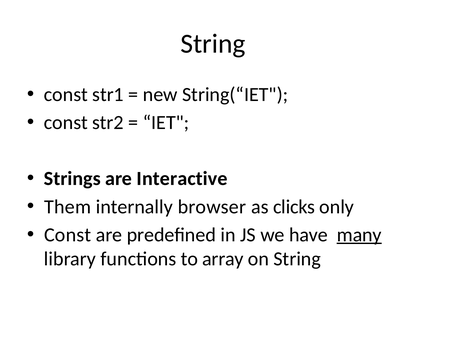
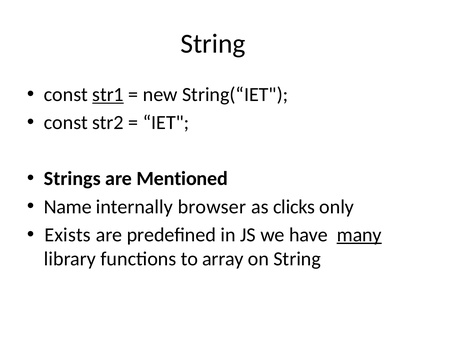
str1 underline: none -> present
Interactive: Interactive -> Mentioned
Them: Them -> Name
Const at (68, 235): Const -> Exists
